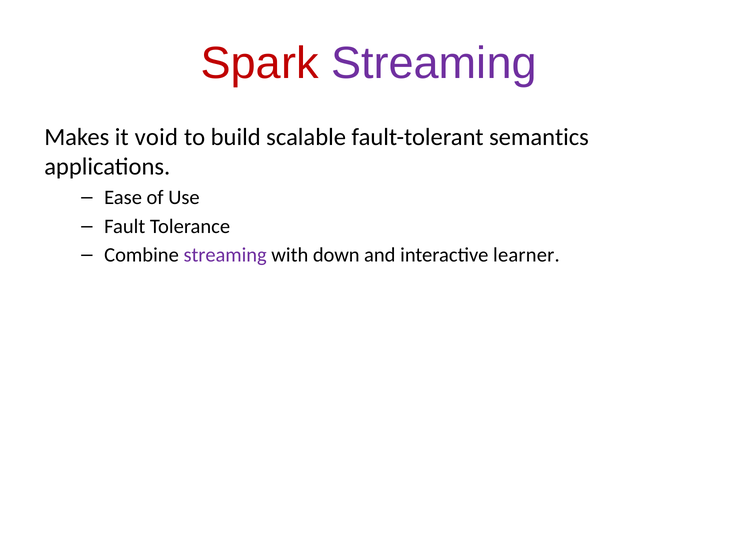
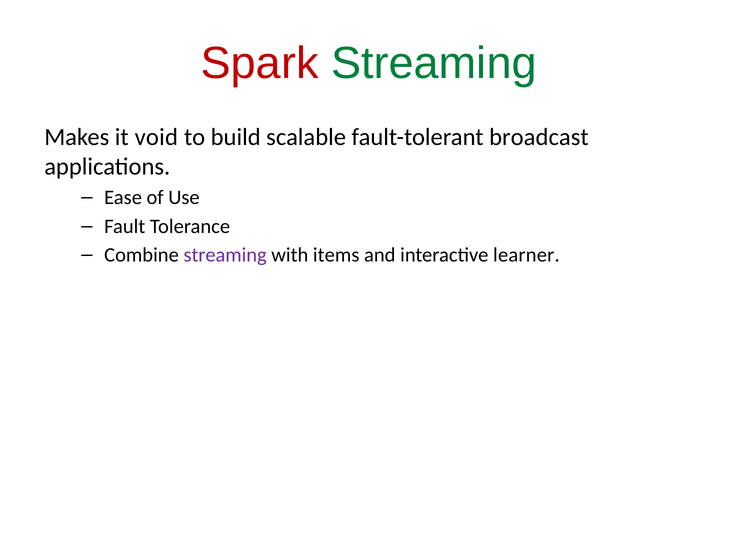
Streaming at (434, 63) colour: purple -> green
semantics: semantics -> broadcast
down: down -> items
